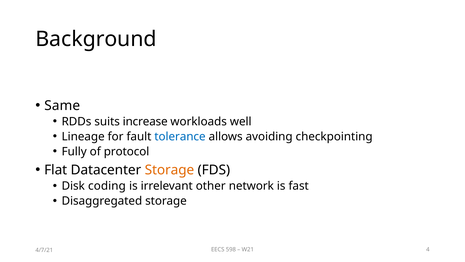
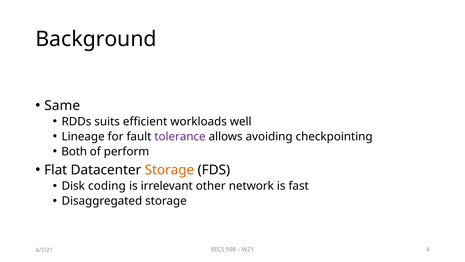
increase: increase -> efficient
tolerance colour: blue -> purple
Fully: Fully -> Both
protocol: protocol -> perform
